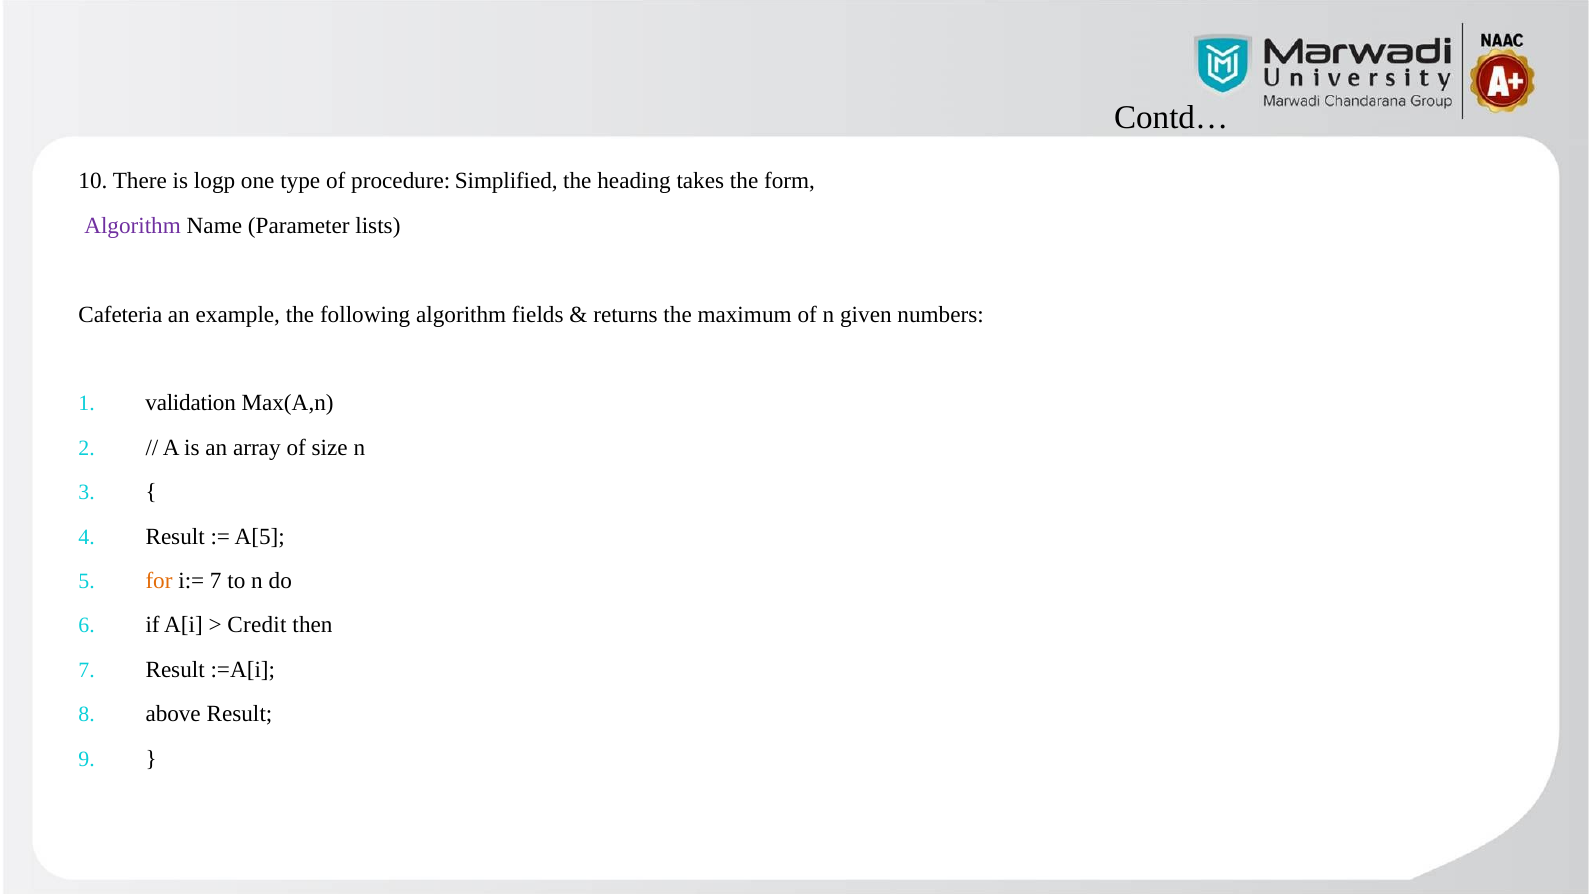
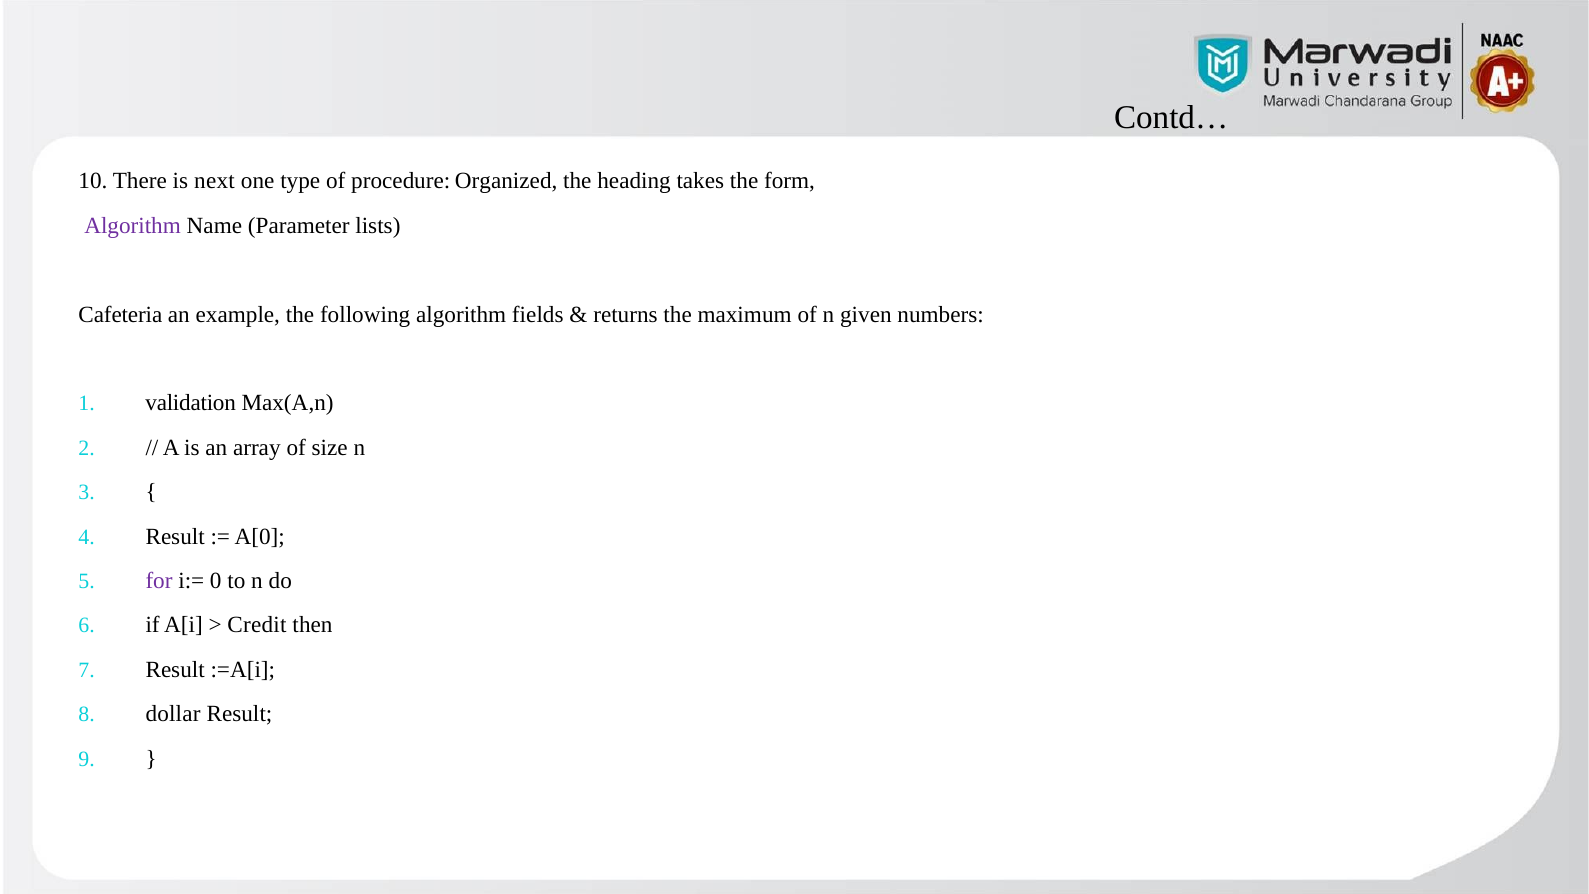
logp: logp -> next
Simplified: Simplified -> Organized
A[5: A[5 -> A[0
for colour: orange -> purple
i:= 7: 7 -> 0
above: above -> dollar
